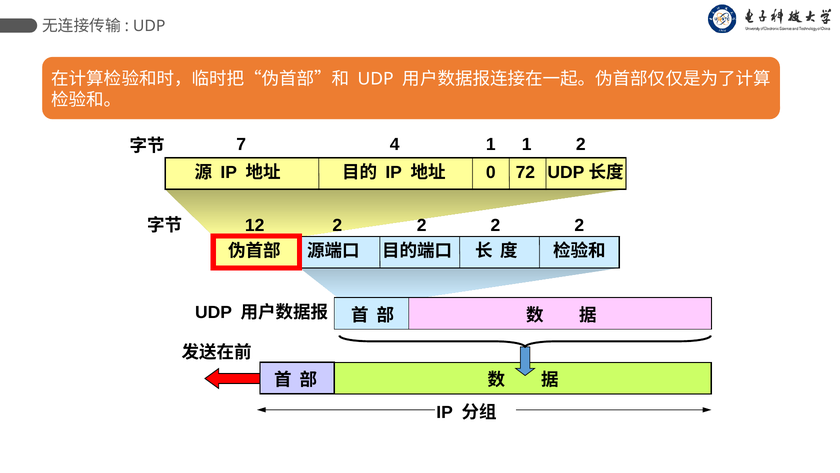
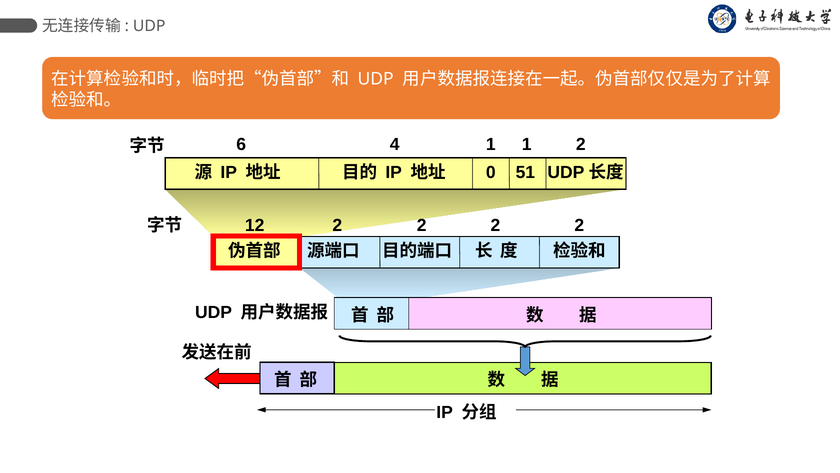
7: 7 -> 6
72: 72 -> 51
